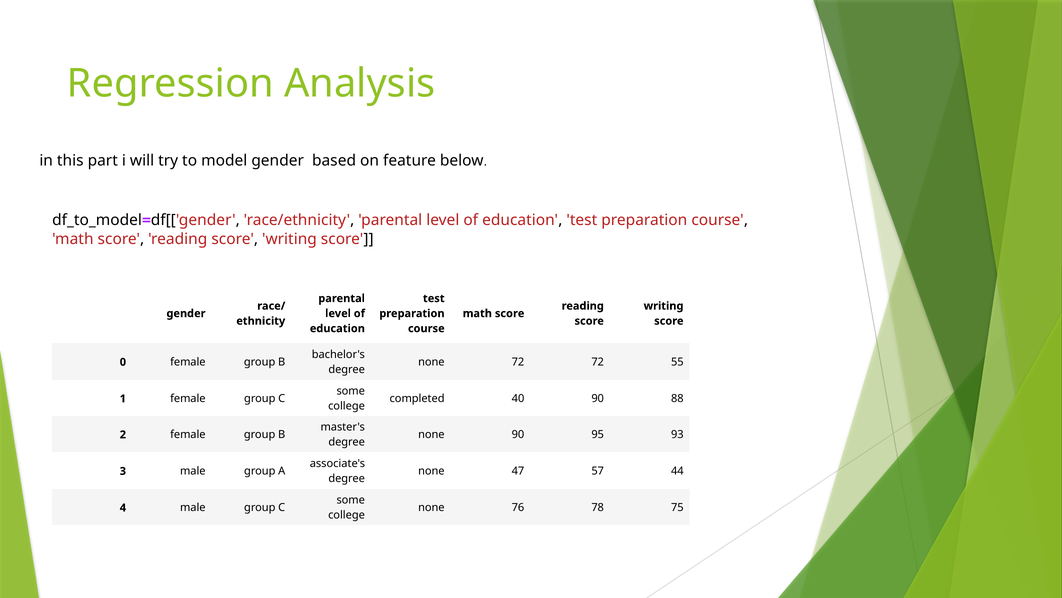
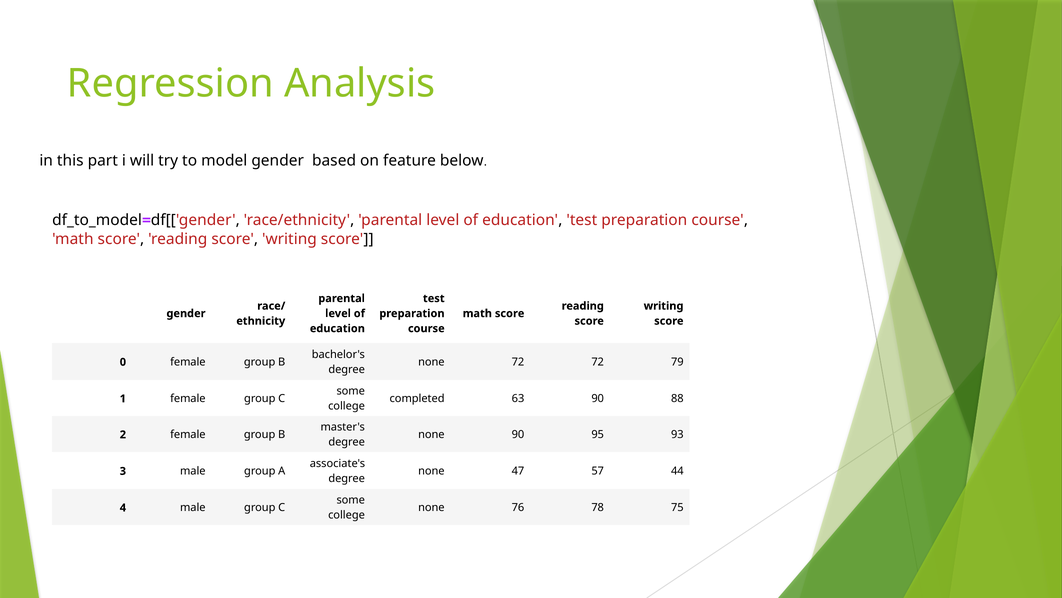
55: 55 -> 79
40: 40 -> 63
